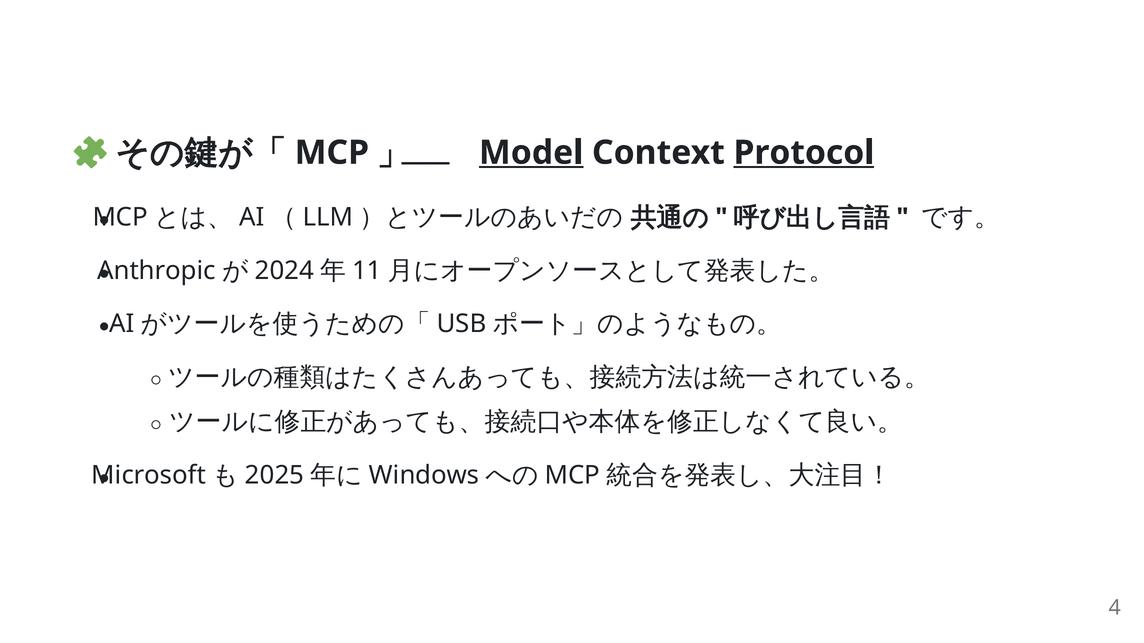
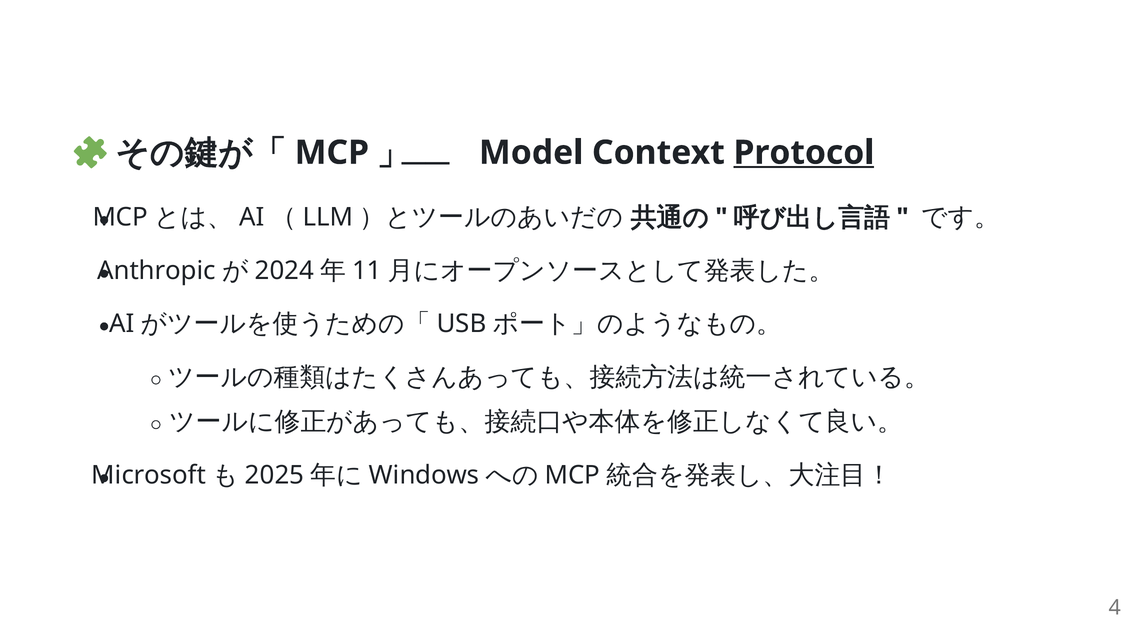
Model underline: present -> none
